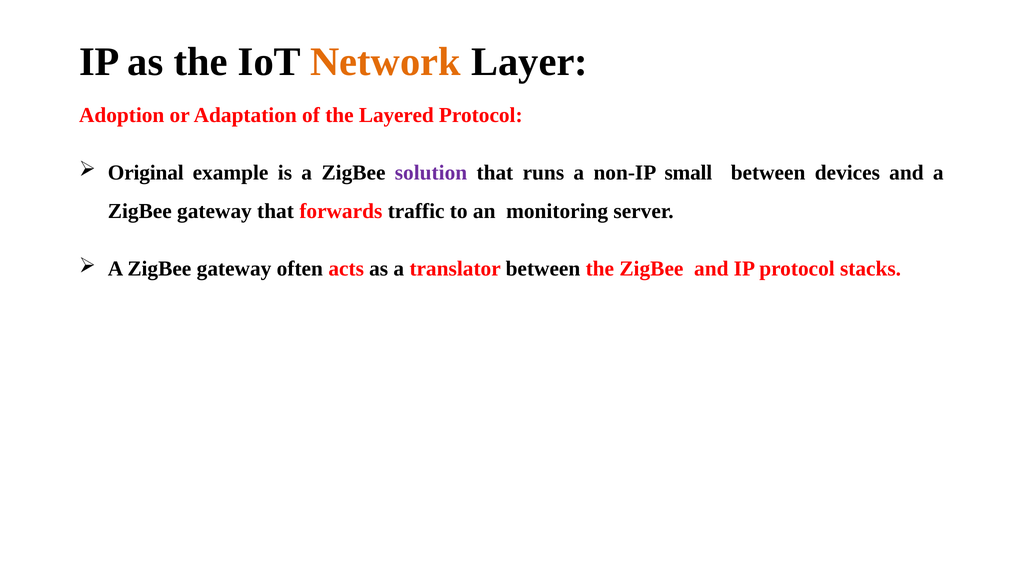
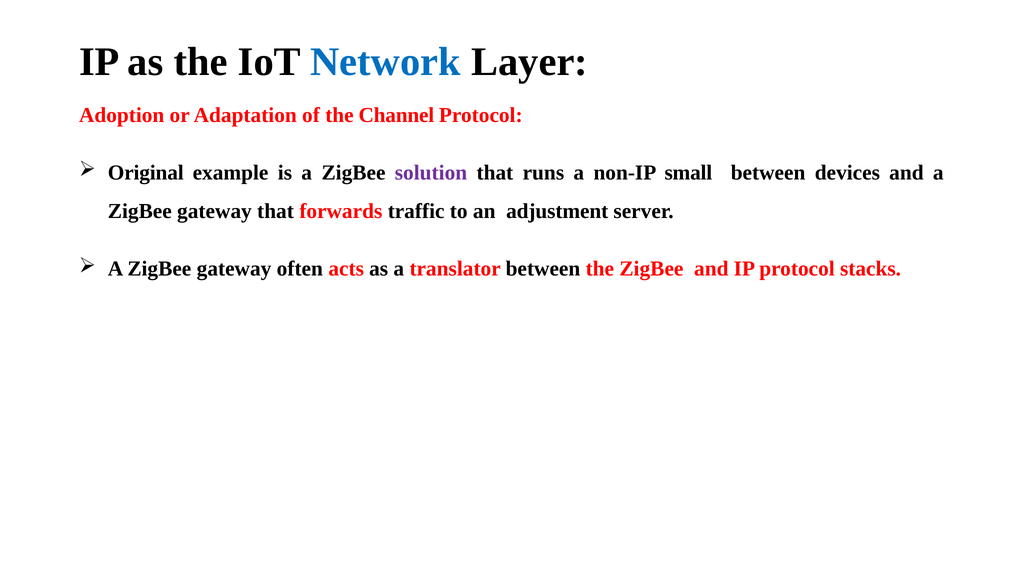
Network colour: orange -> blue
Layered: Layered -> Channel
monitoring: monitoring -> adjustment
